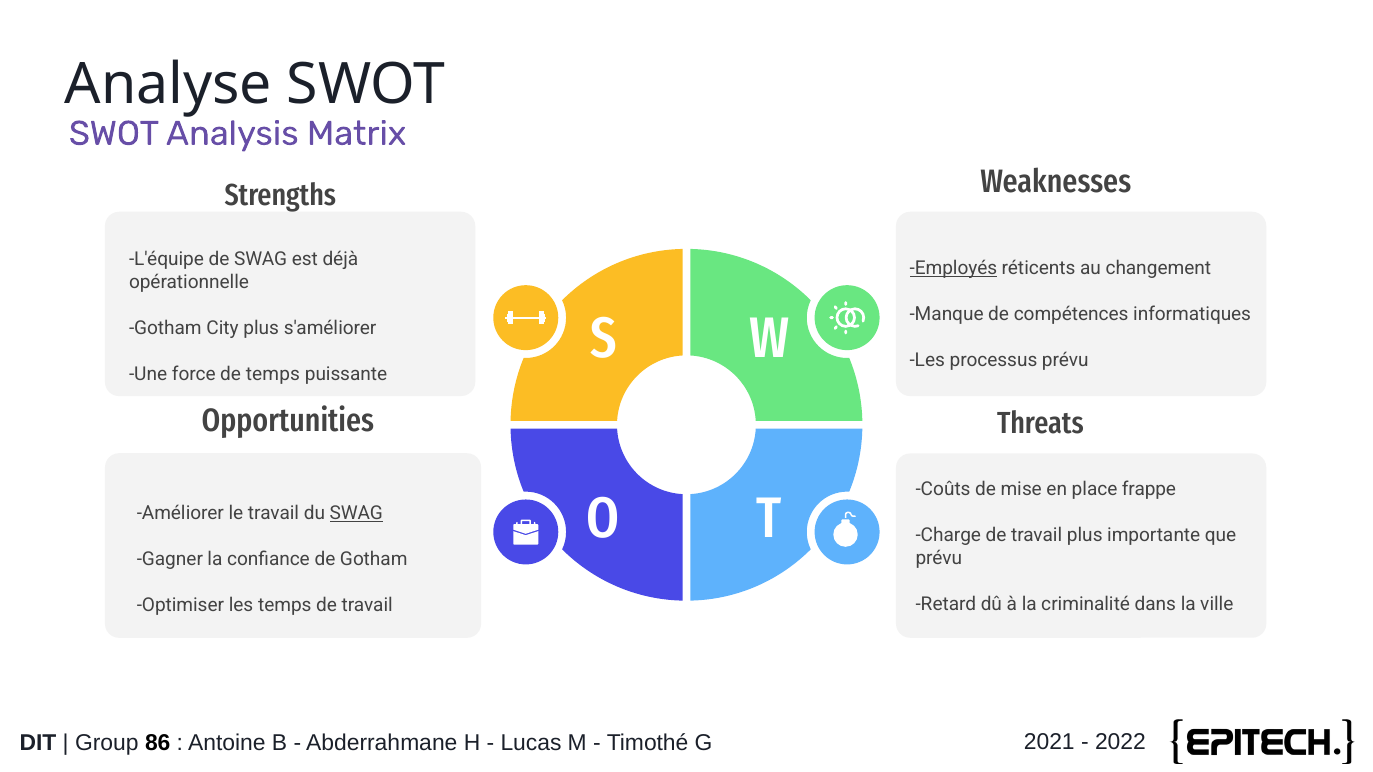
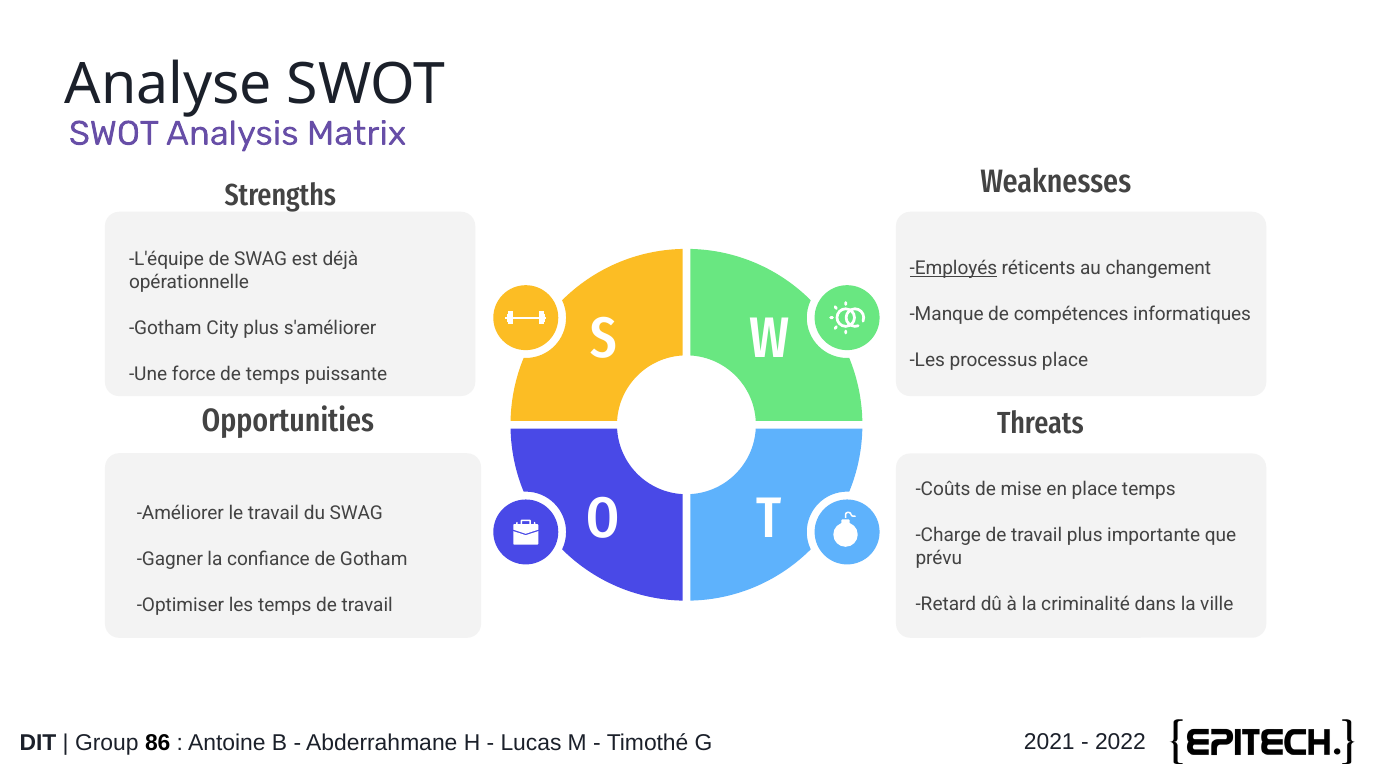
processus prévu: prévu -> place
place frappe: frappe -> temps
SWAG at (356, 513) underline: present -> none
